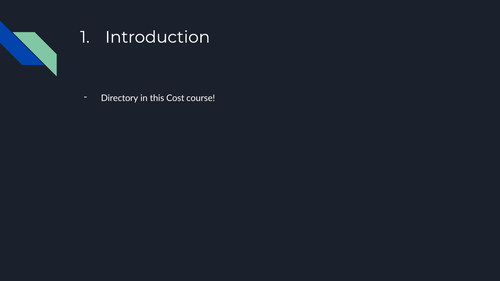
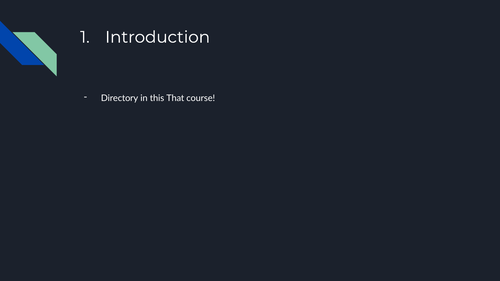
Cost: Cost -> That
